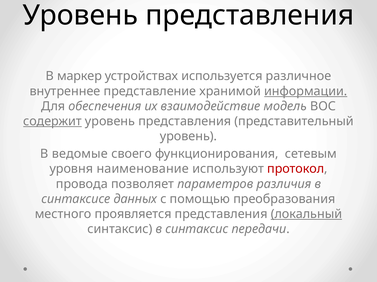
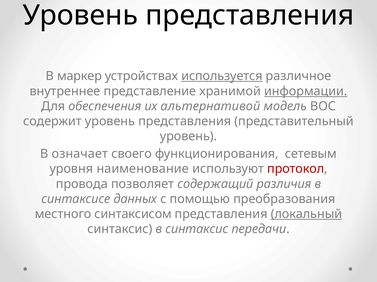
используется underline: none -> present
взаимодействие: взаимодействие -> альтернативой
содержит underline: present -> none
ведомые: ведомые -> означает
параметров: параметров -> содержащий
проявляется: проявляется -> синтаксисом
